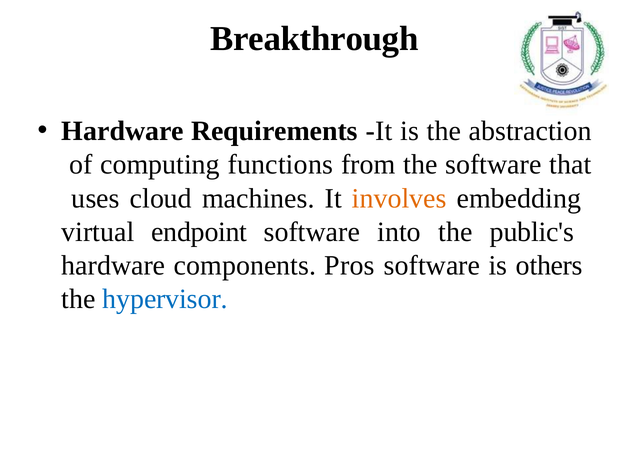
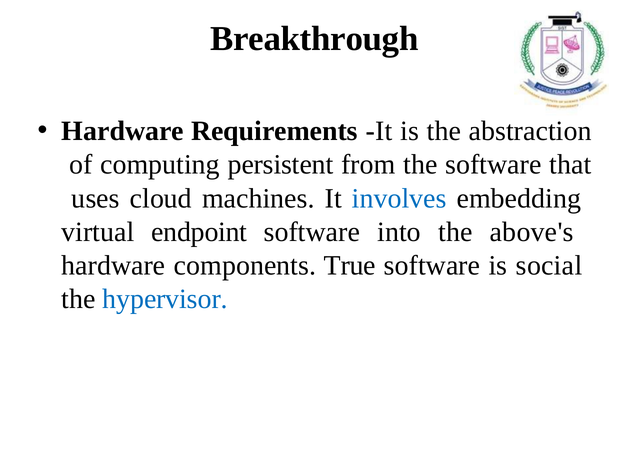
functions: functions -> persistent
involves colour: orange -> blue
public's: public's -> above's
Pros: Pros -> True
others: others -> social
